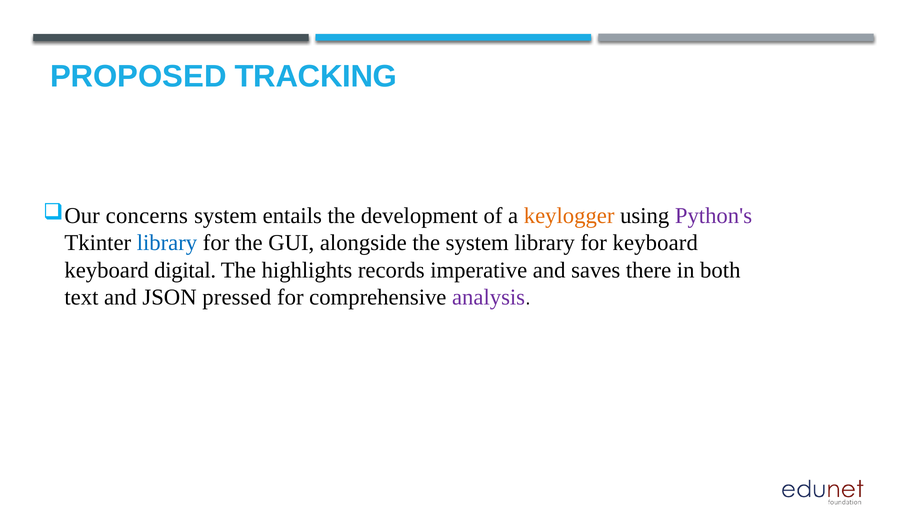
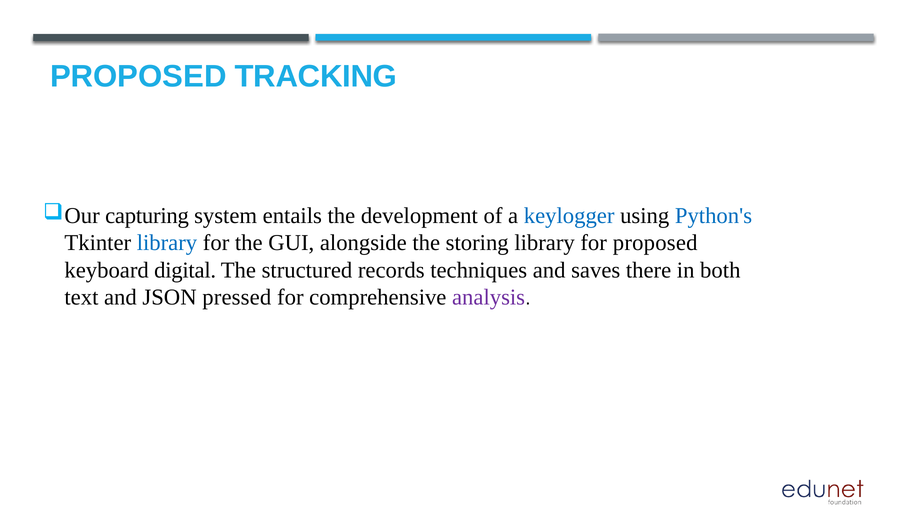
concerns: concerns -> capturing
keylogger colour: orange -> blue
Python's colour: purple -> blue
the system: system -> storing
for keyboard: keyboard -> proposed
highlights: highlights -> structured
imperative: imperative -> techniques
